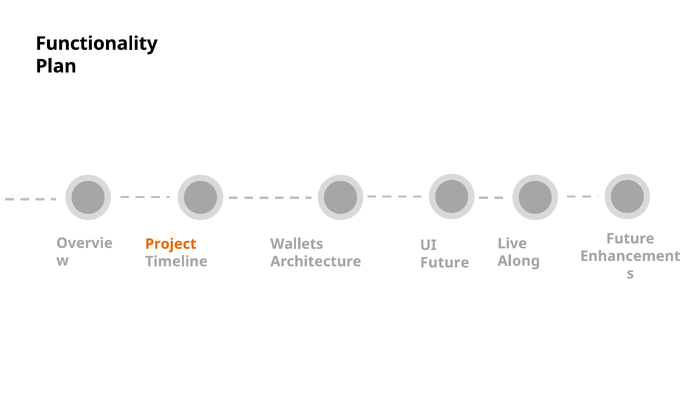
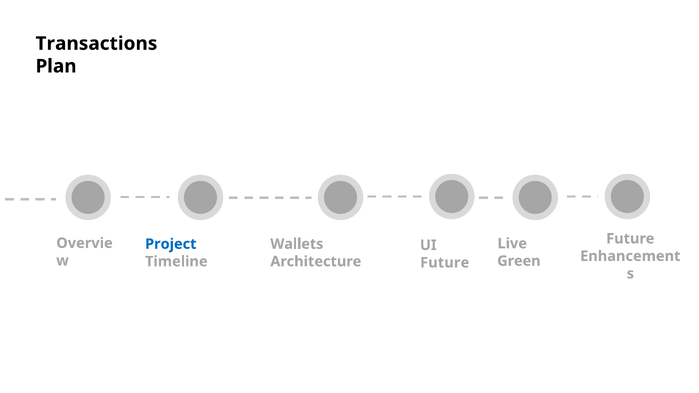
Functionality: Functionality -> Transactions
Project colour: orange -> blue
Along: Along -> Green
